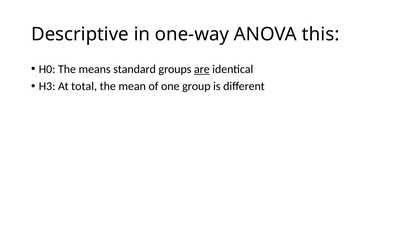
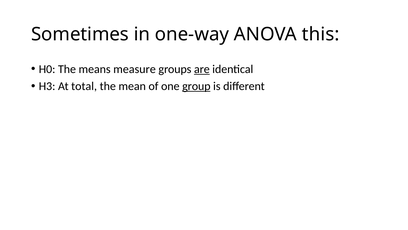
Descriptive: Descriptive -> Sometimes
standard: standard -> measure
group underline: none -> present
